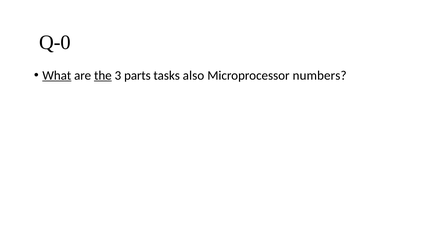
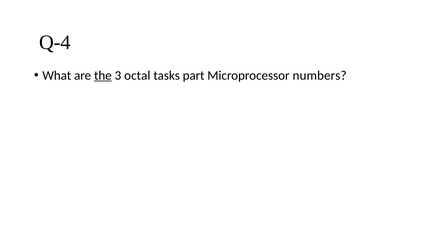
Q-0: Q-0 -> Q-4
What underline: present -> none
parts: parts -> octal
also: also -> part
